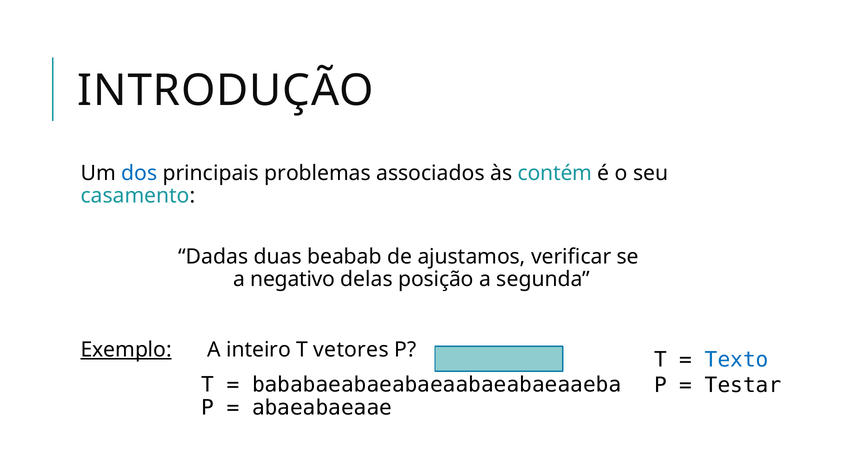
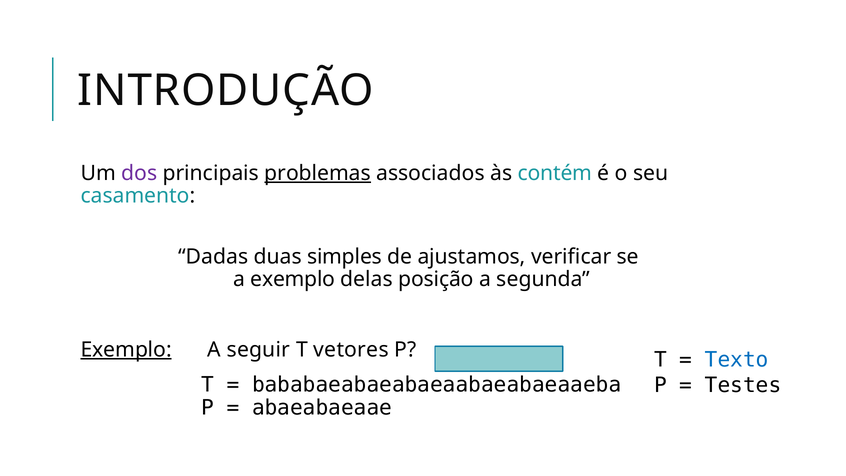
dos colour: blue -> purple
problemas underline: none -> present
beabab: beabab -> simples
a negativo: negativo -> exemplo
inteiro: inteiro -> seguir
Testar: Testar -> Testes
